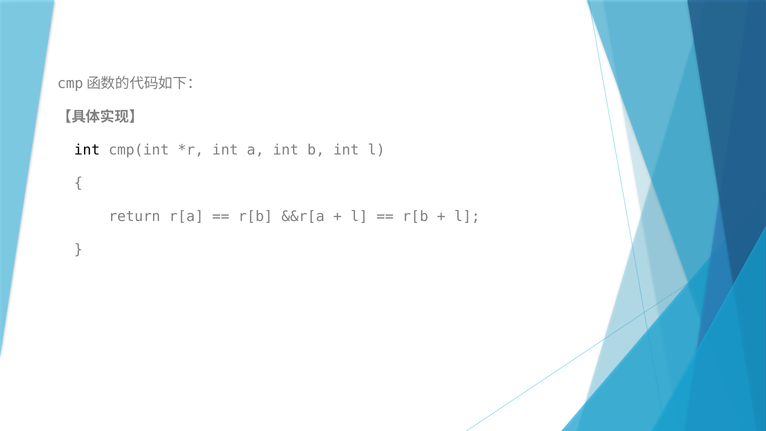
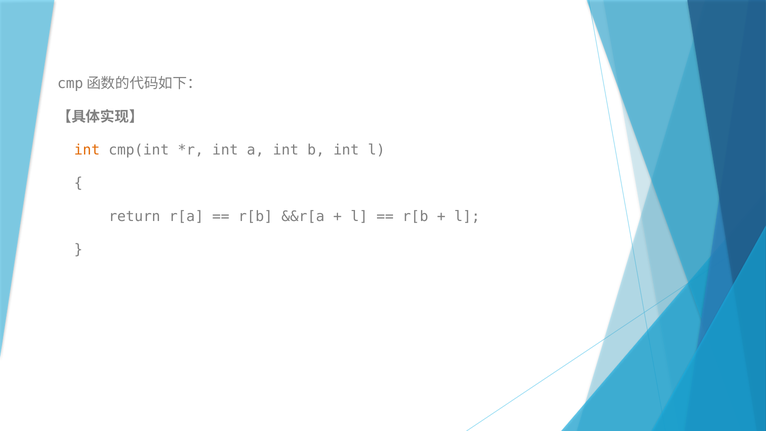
int at (87, 150) colour: black -> orange
